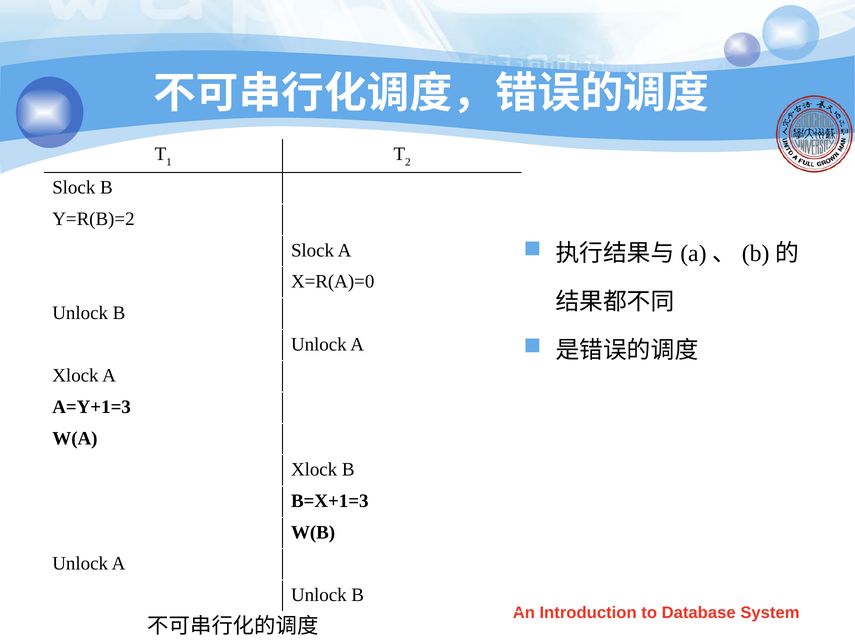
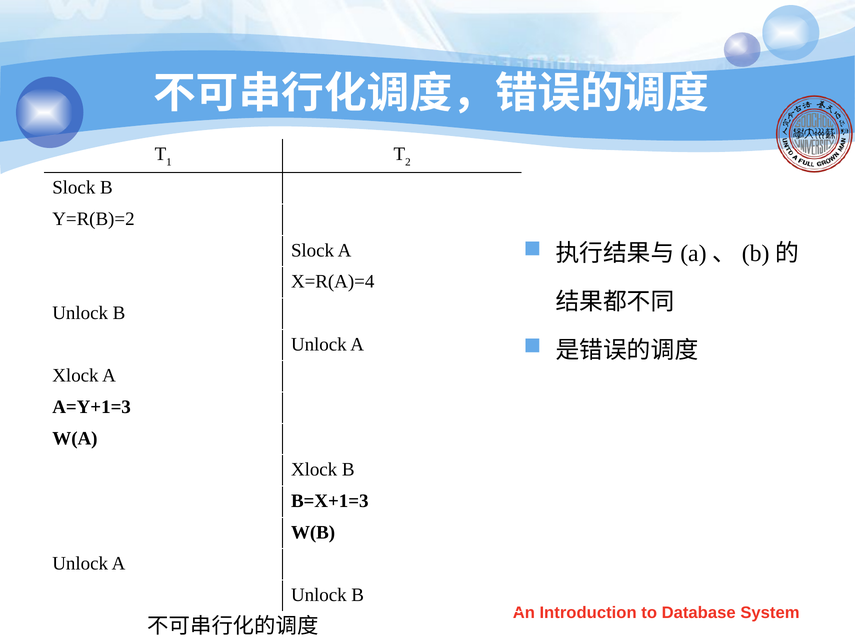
X=R(A)=0: X=R(A)=0 -> X=R(A)=4
